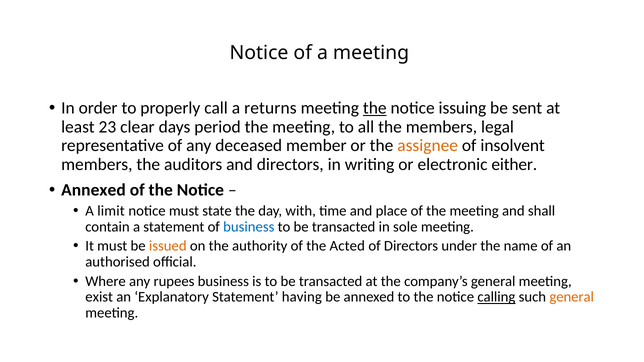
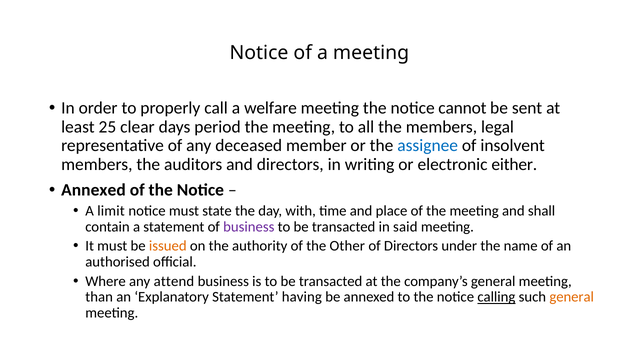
returns: returns -> welfare
the at (375, 108) underline: present -> none
issuing: issuing -> cannot
23: 23 -> 25
assignee colour: orange -> blue
business at (249, 227) colour: blue -> purple
sole: sole -> said
Acted: Acted -> Other
rupees: rupees -> attend
exist: exist -> than
